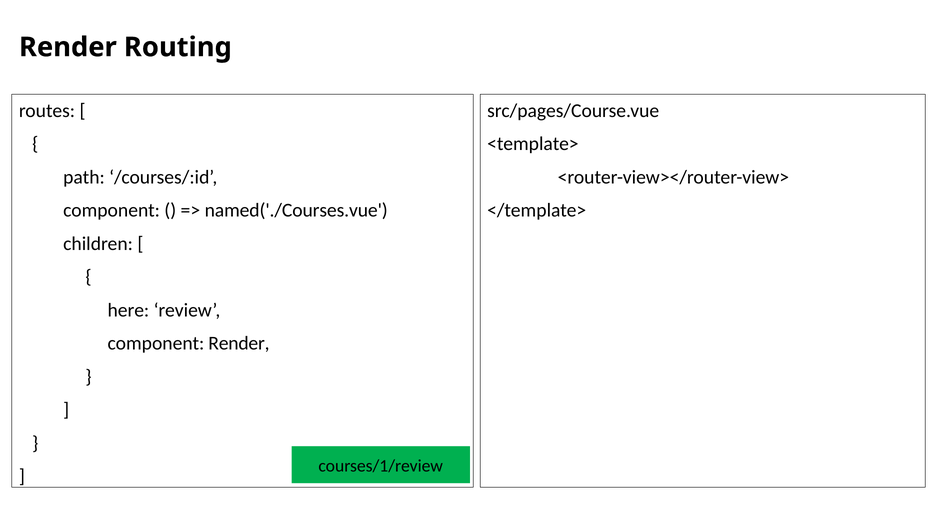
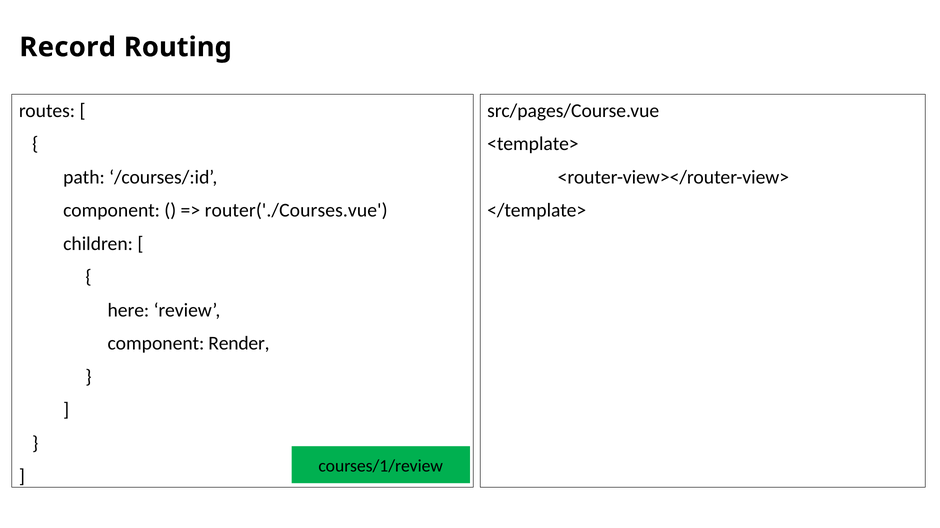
Render at (68, 47): Render -> Record
named('./Courses.vue: named('./Courses.vue -> router('./Courses.vue
